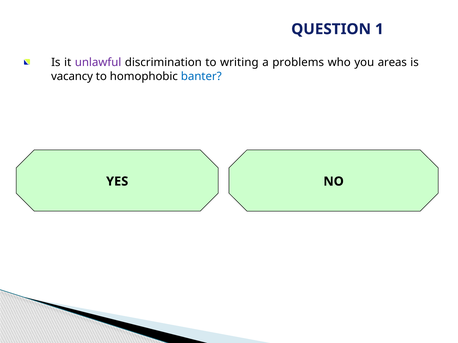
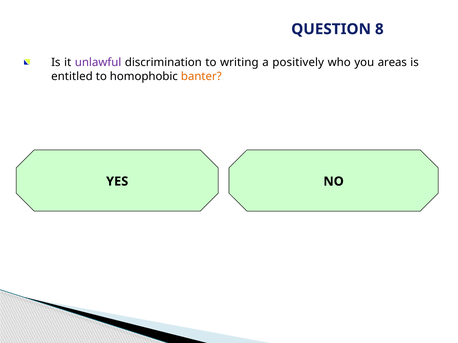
1: 1 -> 8
problems: problems -> positively
vacancy: vacancy -> entitled
banter colour: blue -> orange
